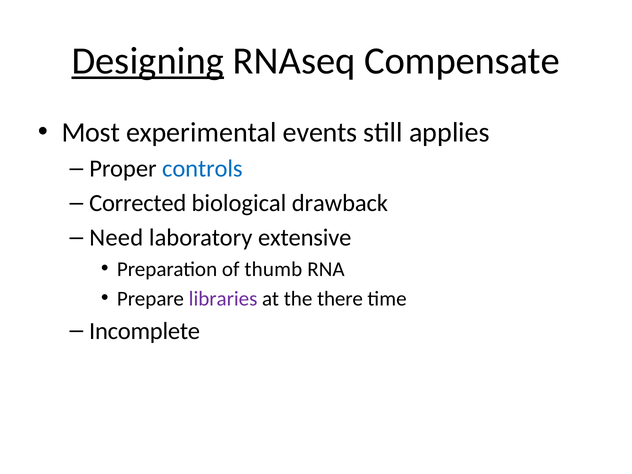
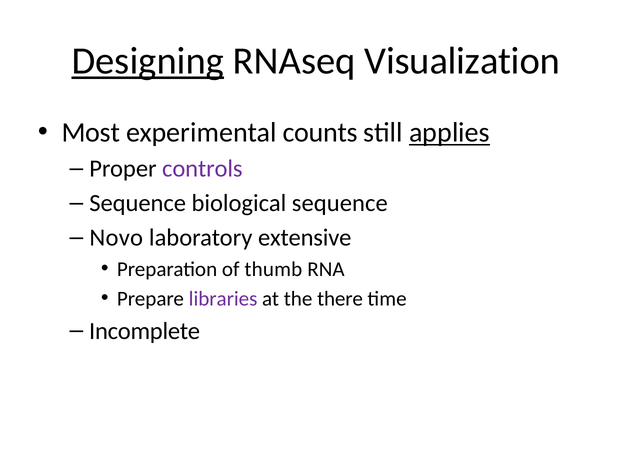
Compensate: Compensate -> Visualization
events: events -> counts
applies underline: none -> present
controls colour: blue -> purple
Corrected at (138, 203): Corrected -> Sequence
biological drawback: drawback -> sequence
Need: Need -> Novo
